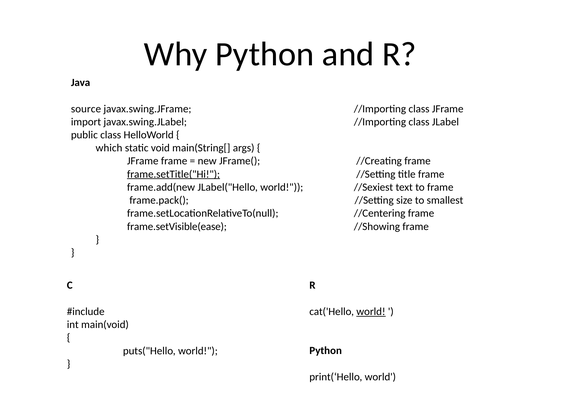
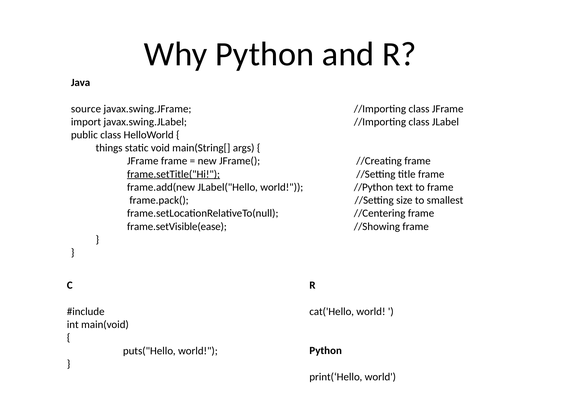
which: which -> things
//Sexiest: //Sexiest -> //Python
world at (371, 312) underline: present -> none
